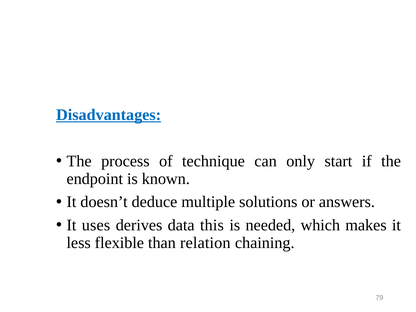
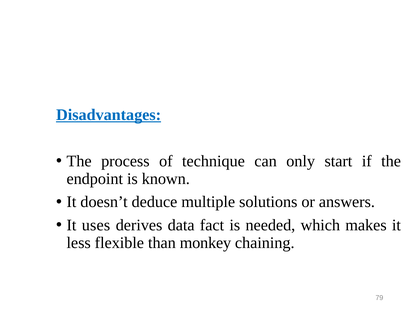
this: this -> fact
relation: relation -> monkey
